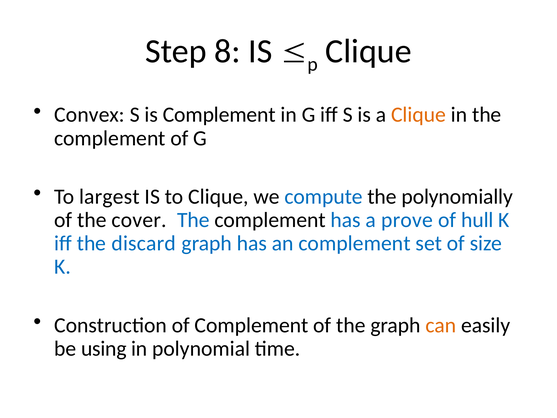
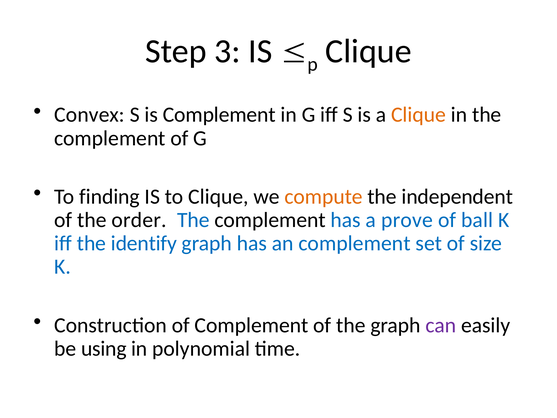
8: 8 -> 3
largest: largest -> finding
compute colour: blue -> orange
polynomially: polynomially -> independent
cover: cover -> order
hull: hull -> ball
discard: discard -> identify
can colour: orange -> purple
